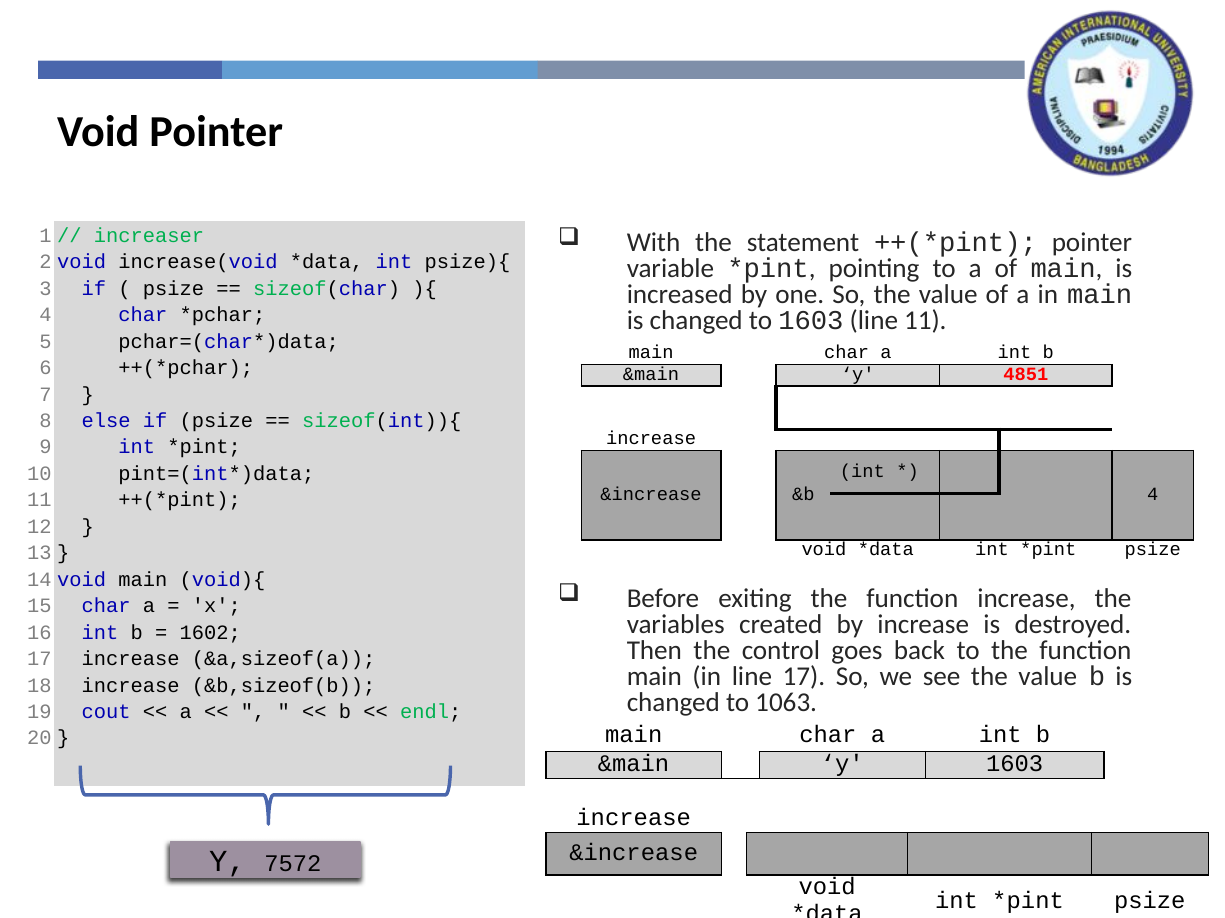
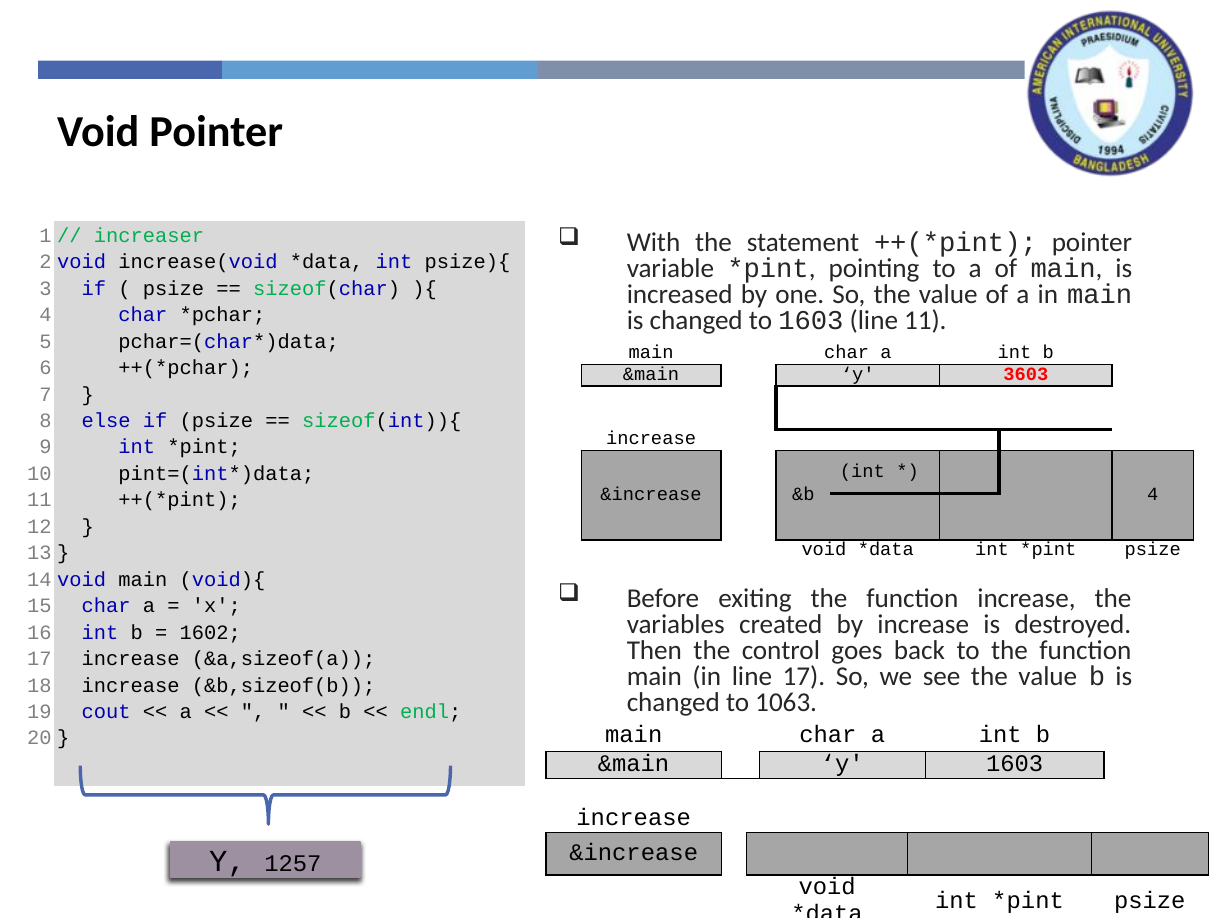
4851: 4851 -> 3603
7572: 7572 -> 1257
